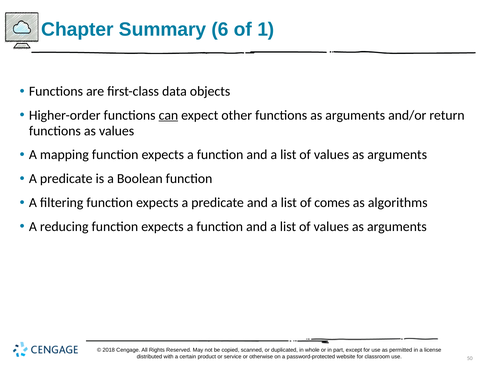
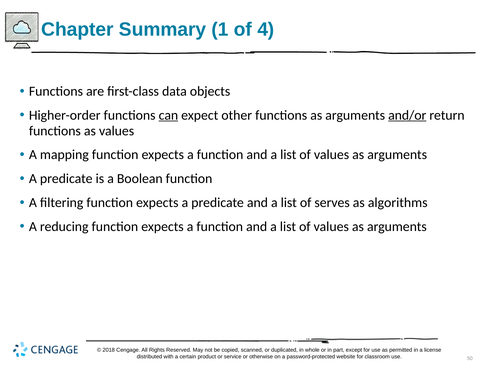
6: 6 -> 1
1: 1 -> 4
and/or underline: none -> present
comes: comes -> serves
